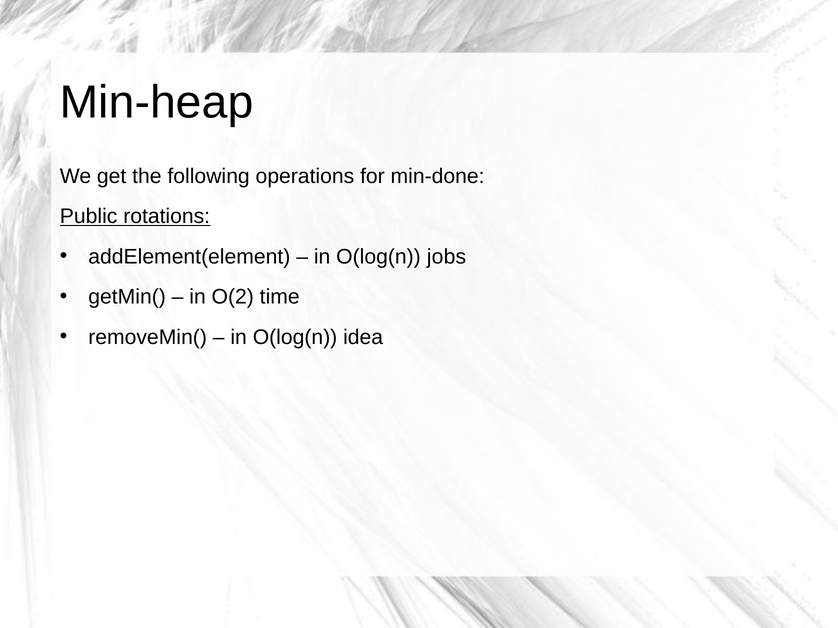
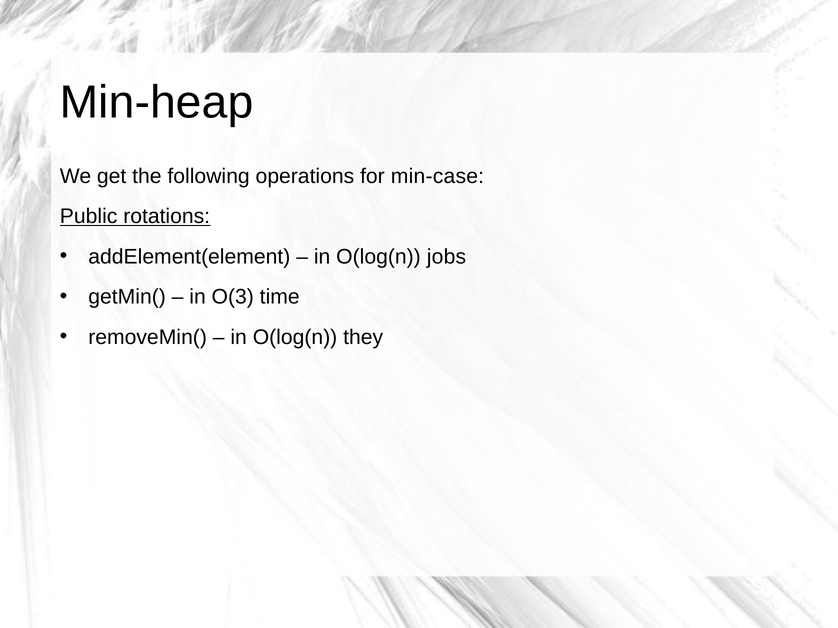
min-done: min-done -> min-case
O(2: O(2 -> O(3
idea: idea -> they
